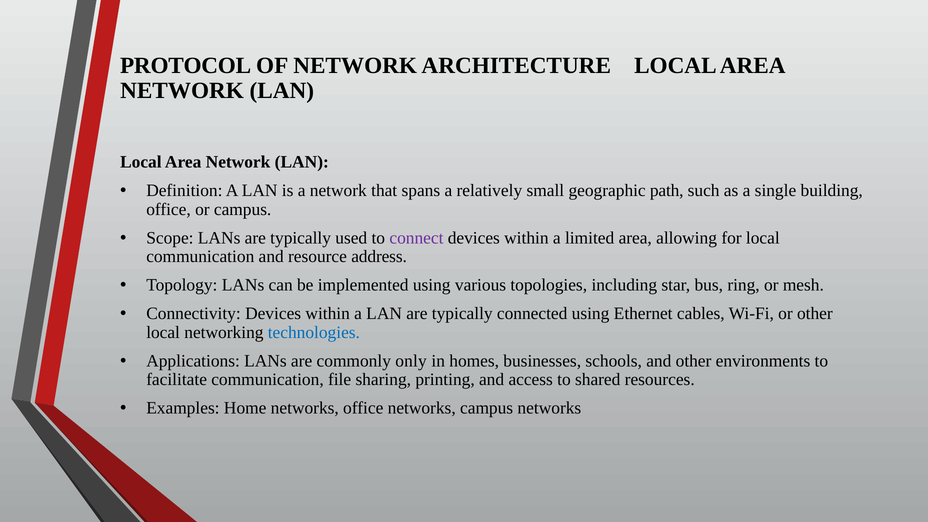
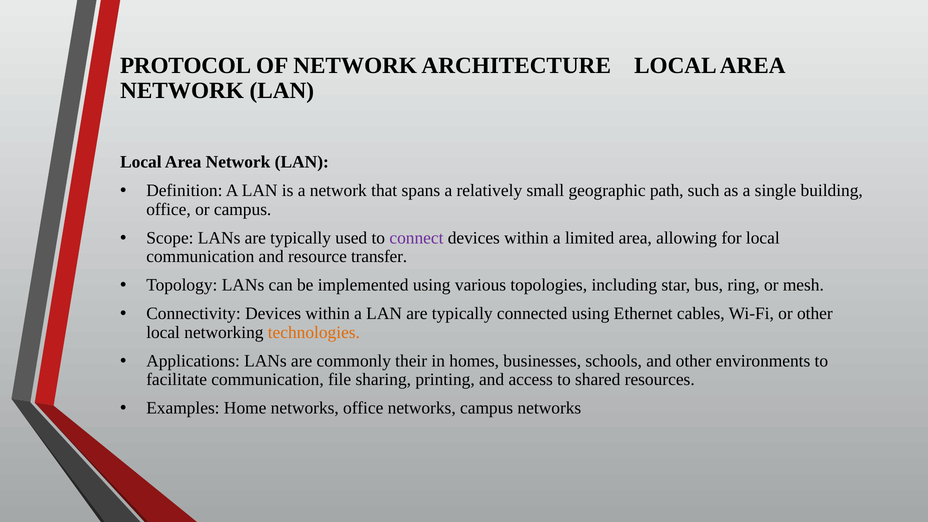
address: address -> transfer
technologies colour: blue -> orange
only: only -> their
